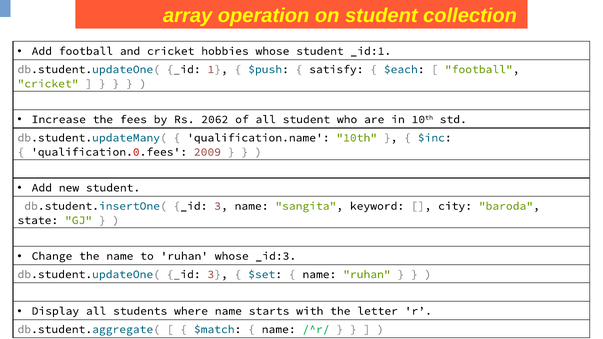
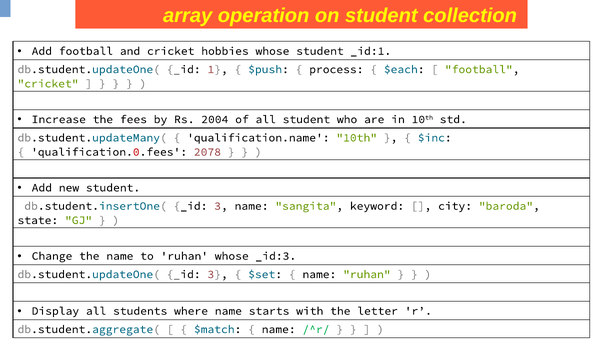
satisfy: satisfy -> process
2062: 2062 -> 2004
2009: 2009 -> 2078
